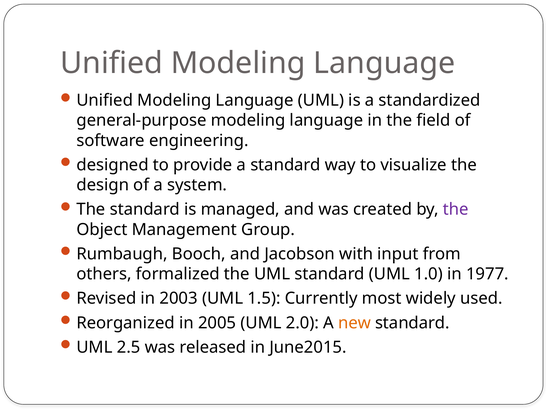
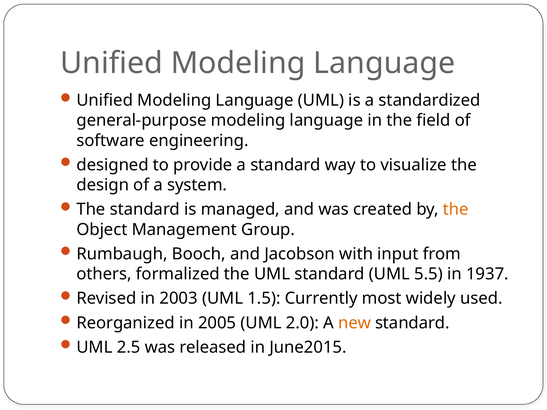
the at (456, 210) colour: purple -> orange
1.0: 1.0 -> 5.5
1977: 1977 -> 1937
